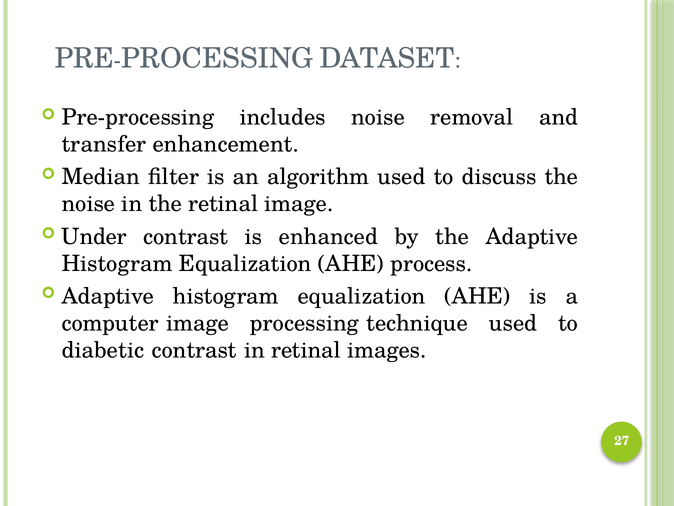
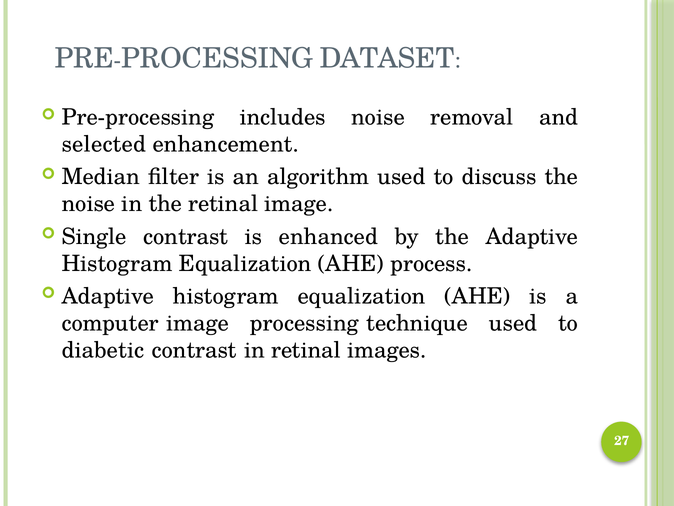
transfer: transfer -> selected
Under: Under -> Single
